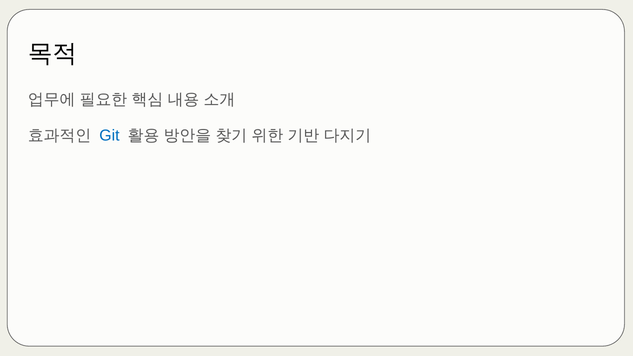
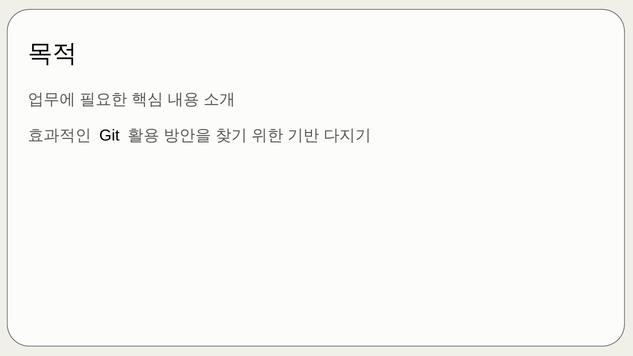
Git colour: blue -> black
